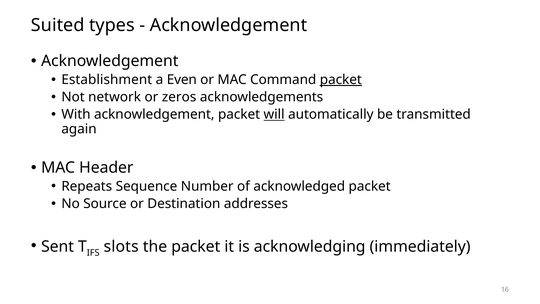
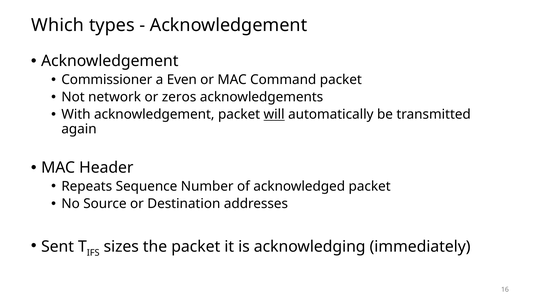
Suited: Suited -> Which
Establishment: Establishment -> Commissioner
packet at (341, 80) underline: present -> none
slots: slots -> sizes
